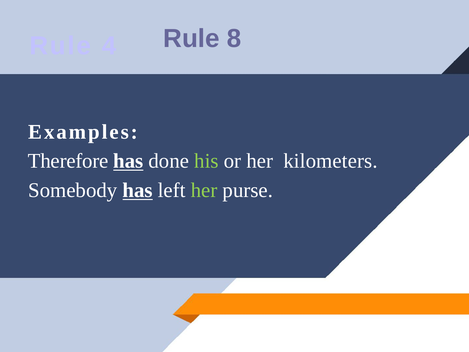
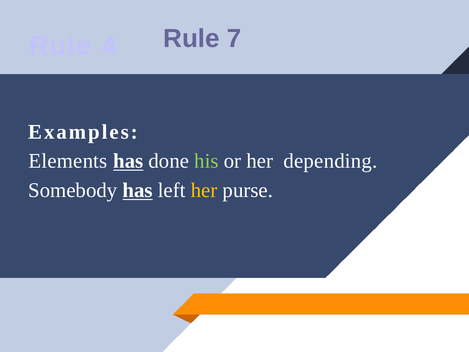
8: 8 -> 7
Therefore: Therefore -> Elements
kilometers: kilometers -> depending
her at (204, 190) colour: light green -> yellow
